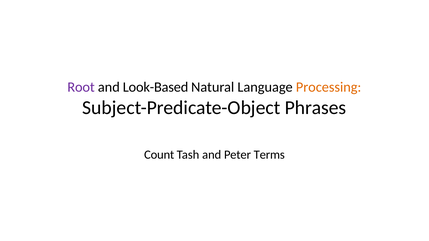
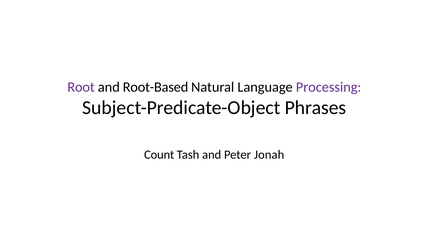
Look-Based: Look-Based -> Root-Based
Processing colour: orange -> purple
Terms: Terms -> Jonah
